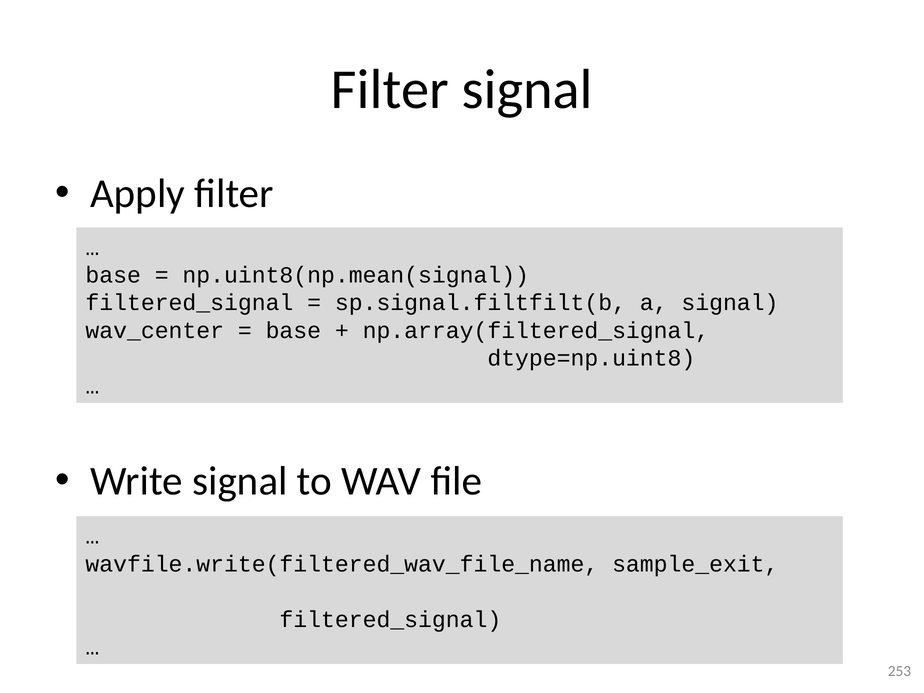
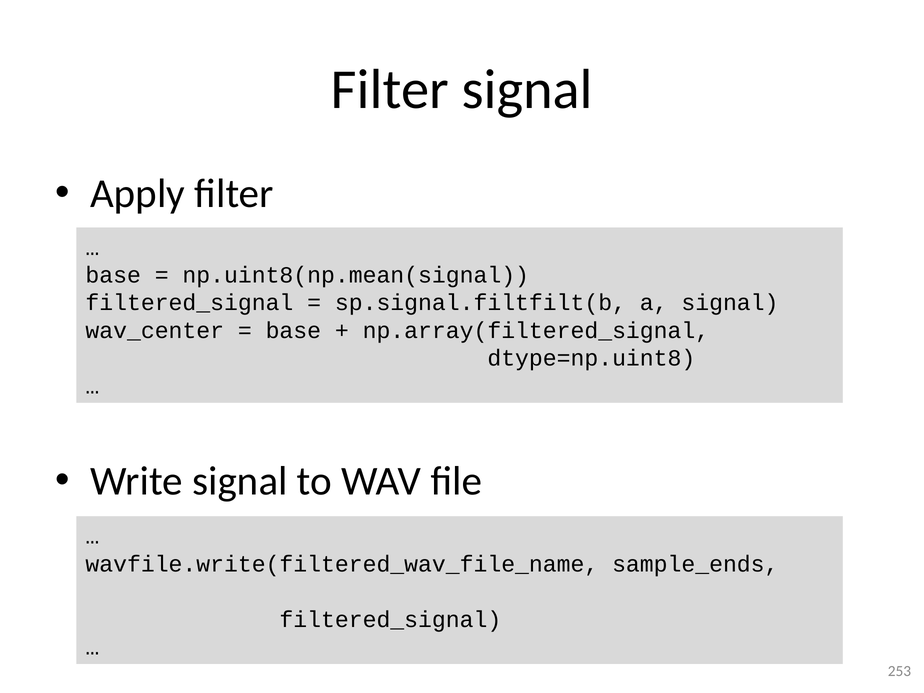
sample_exit: sample_exit -> sample_ends
